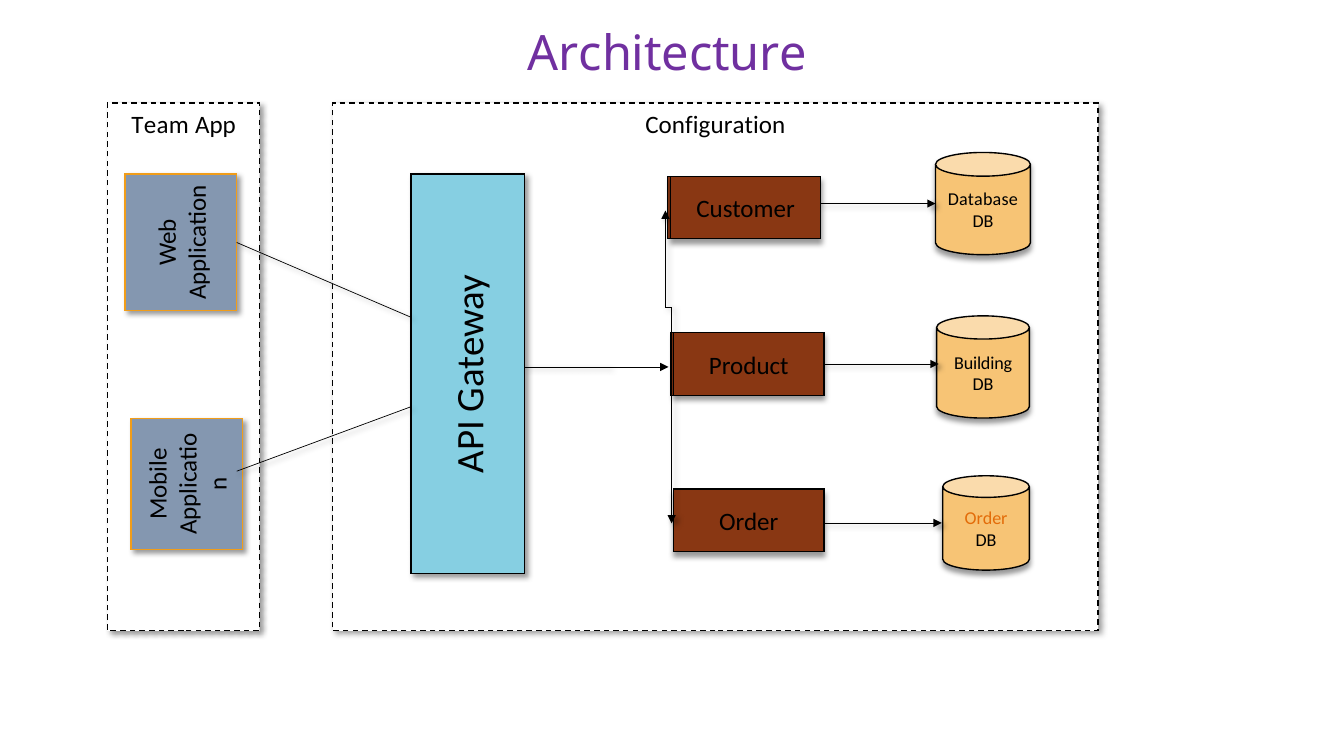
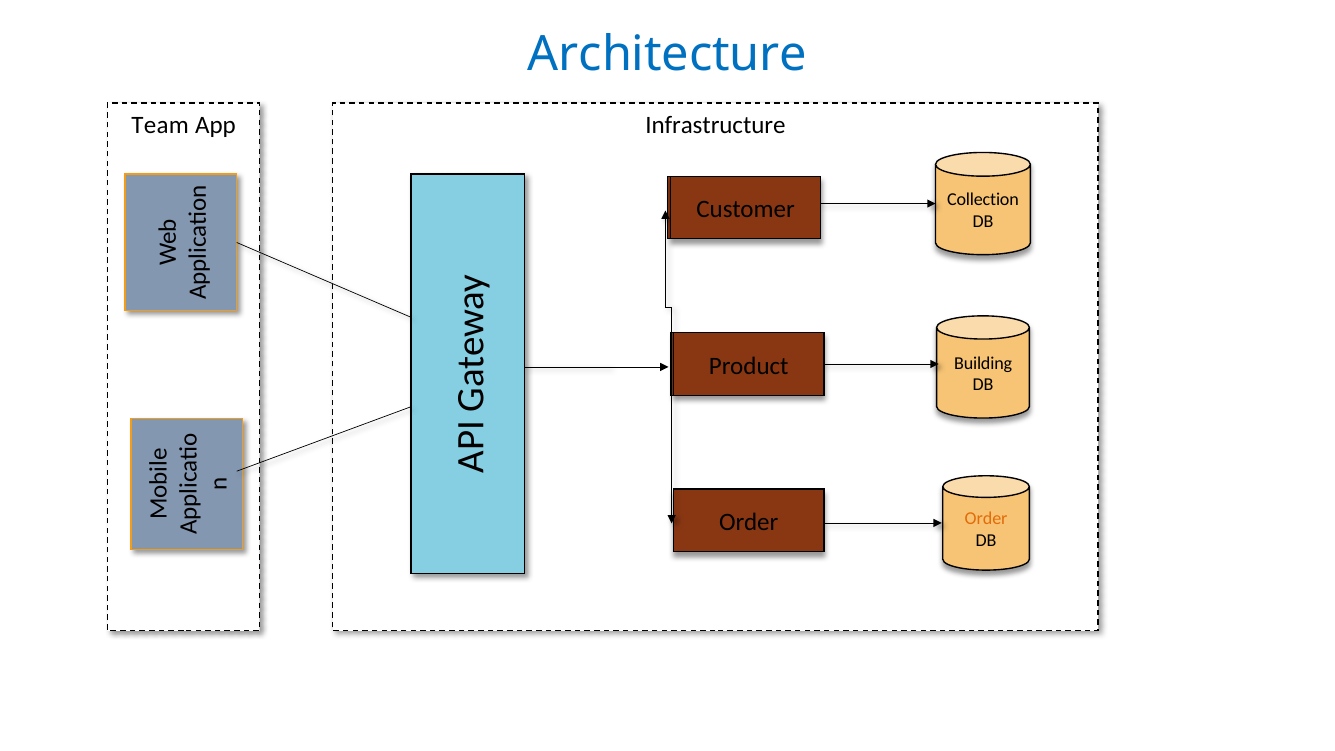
Architecture colour: purple -> blue
Configuration: Configuration -> Infrastructure
Database: Database -> Collection
